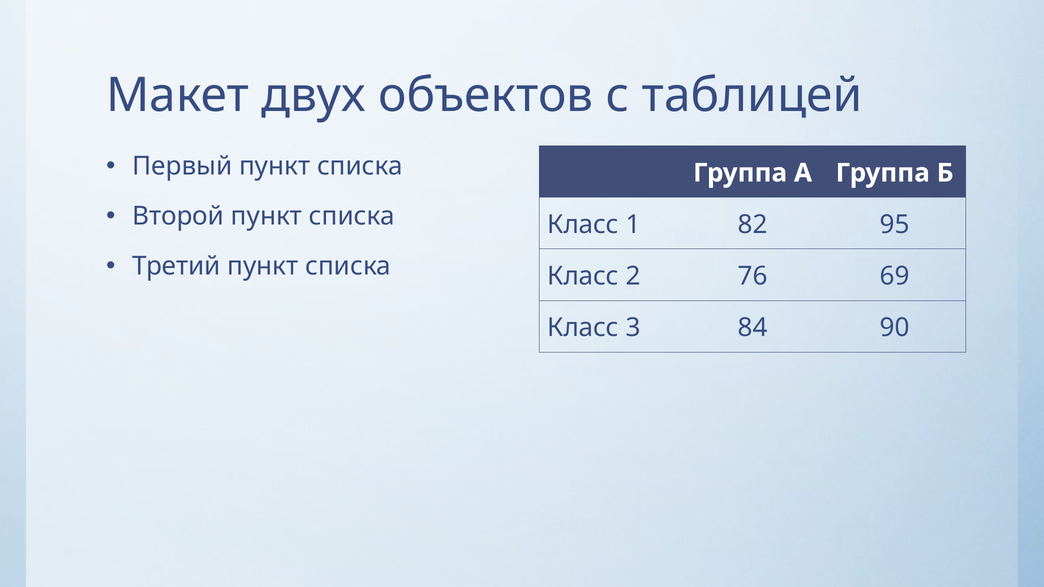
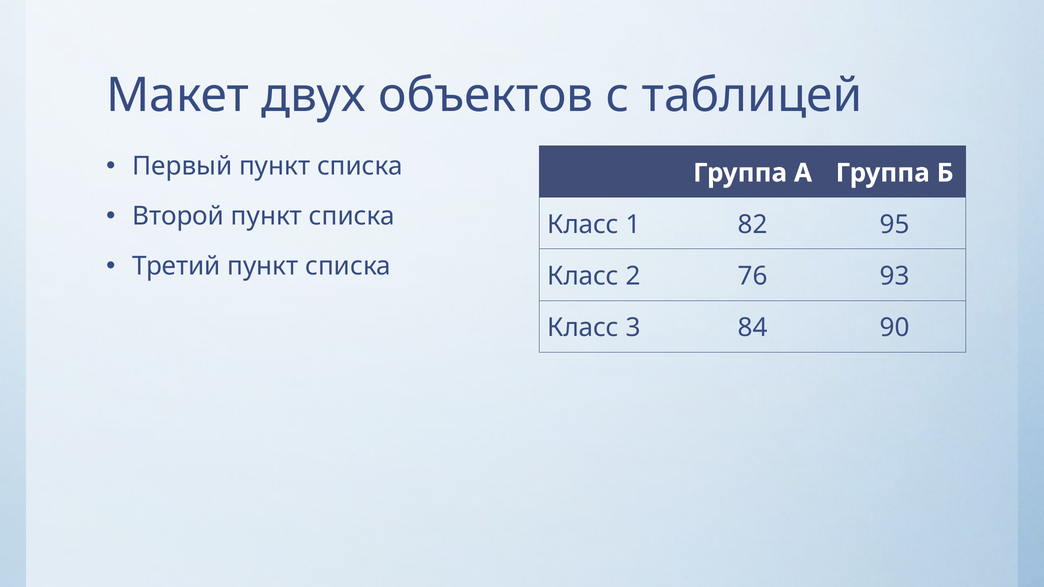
69: 69 -> 93
